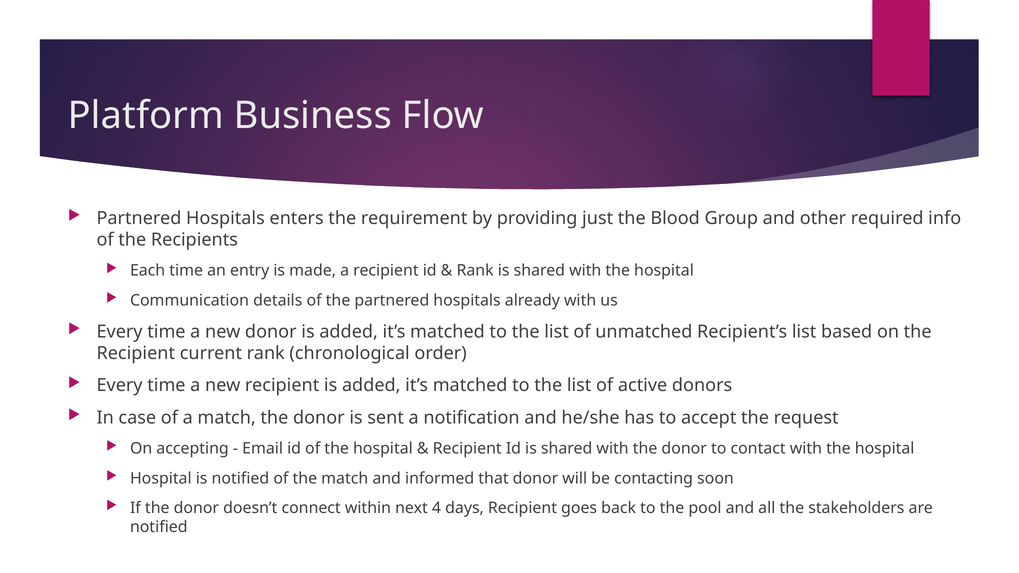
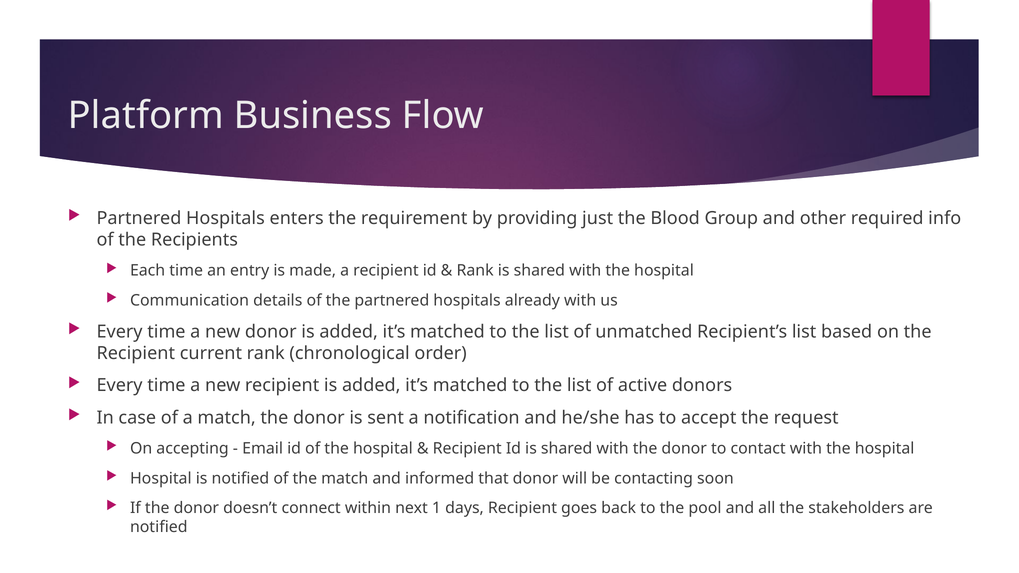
4: 4 -> 1
